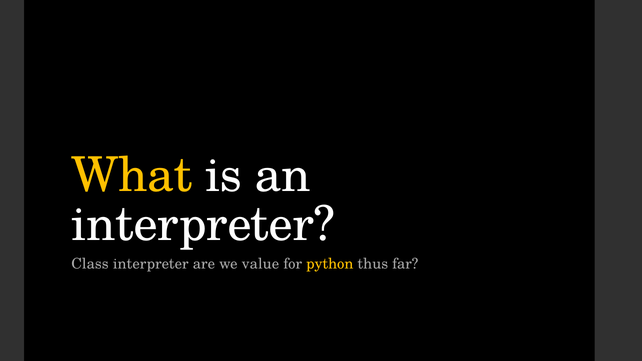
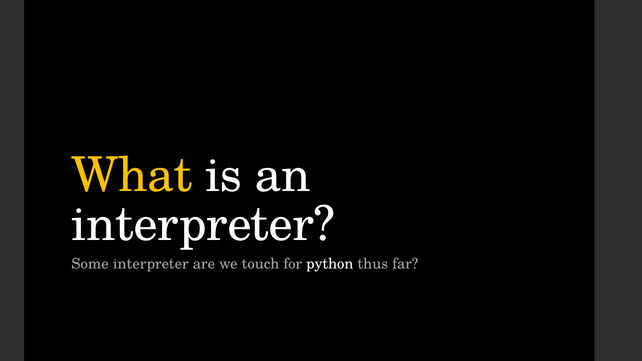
Class: Class -> Some
value: value -> touch
python colour: yellow -> white
